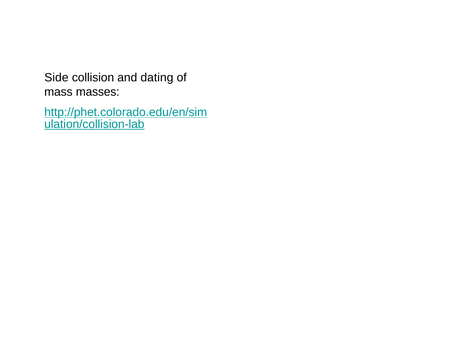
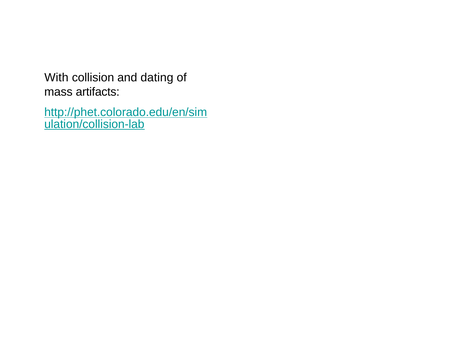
Side: Side -> With
masses: masses -> artifacts
